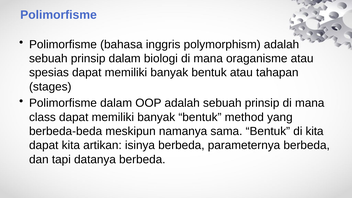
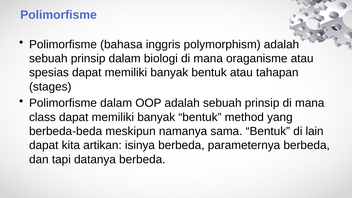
di kita: kita -> lain
